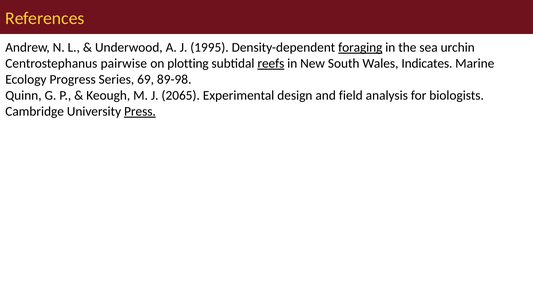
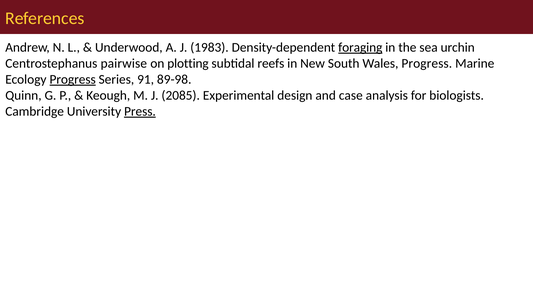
1995: 1995 -> 1983
reefs underline: present -> none
Wales Indicates: Indicates -> Progress
Progress at (73, 79) underline: none -> present
69: 69 -> 91
2065: 2065 -> 2085
field: field -> case
